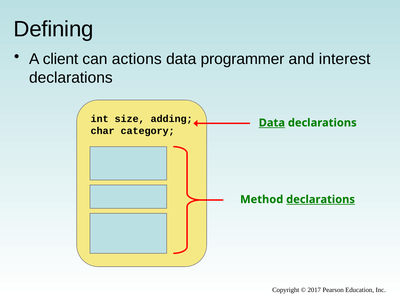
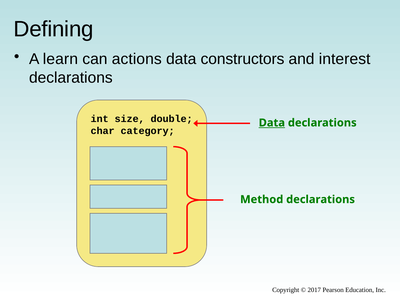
client: client -> learn
programmer: programmer -> constructors
adding: adding -> double
declarations at (321, 199) underline: present -> none
